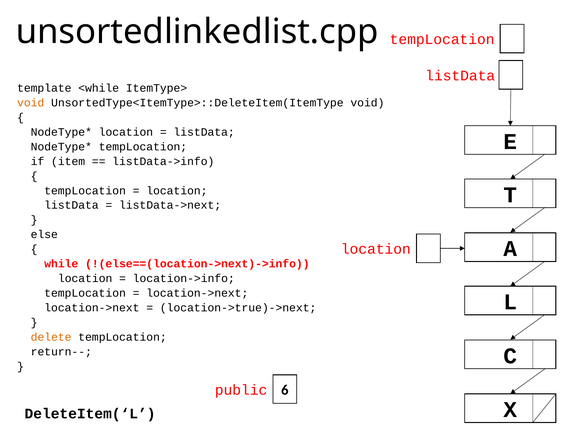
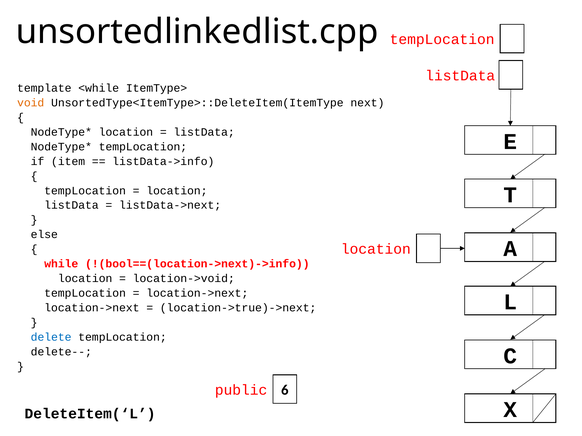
UnsortedType<ItemType>::DeleteItem(ItemType void: void -> next
!(else==(location->next)->info: !(else==(location->next)->info -> !(bool==(location->next)->info
location->info: location->info -> location->void
delete colour: orange -> blue
return--: return-- -> delete--
